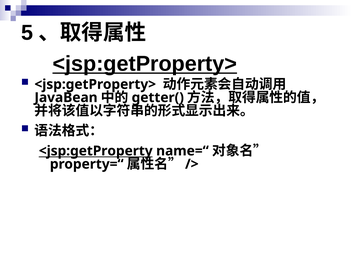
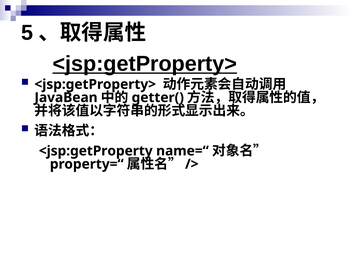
<jsp:getProperty underline: present -> none
